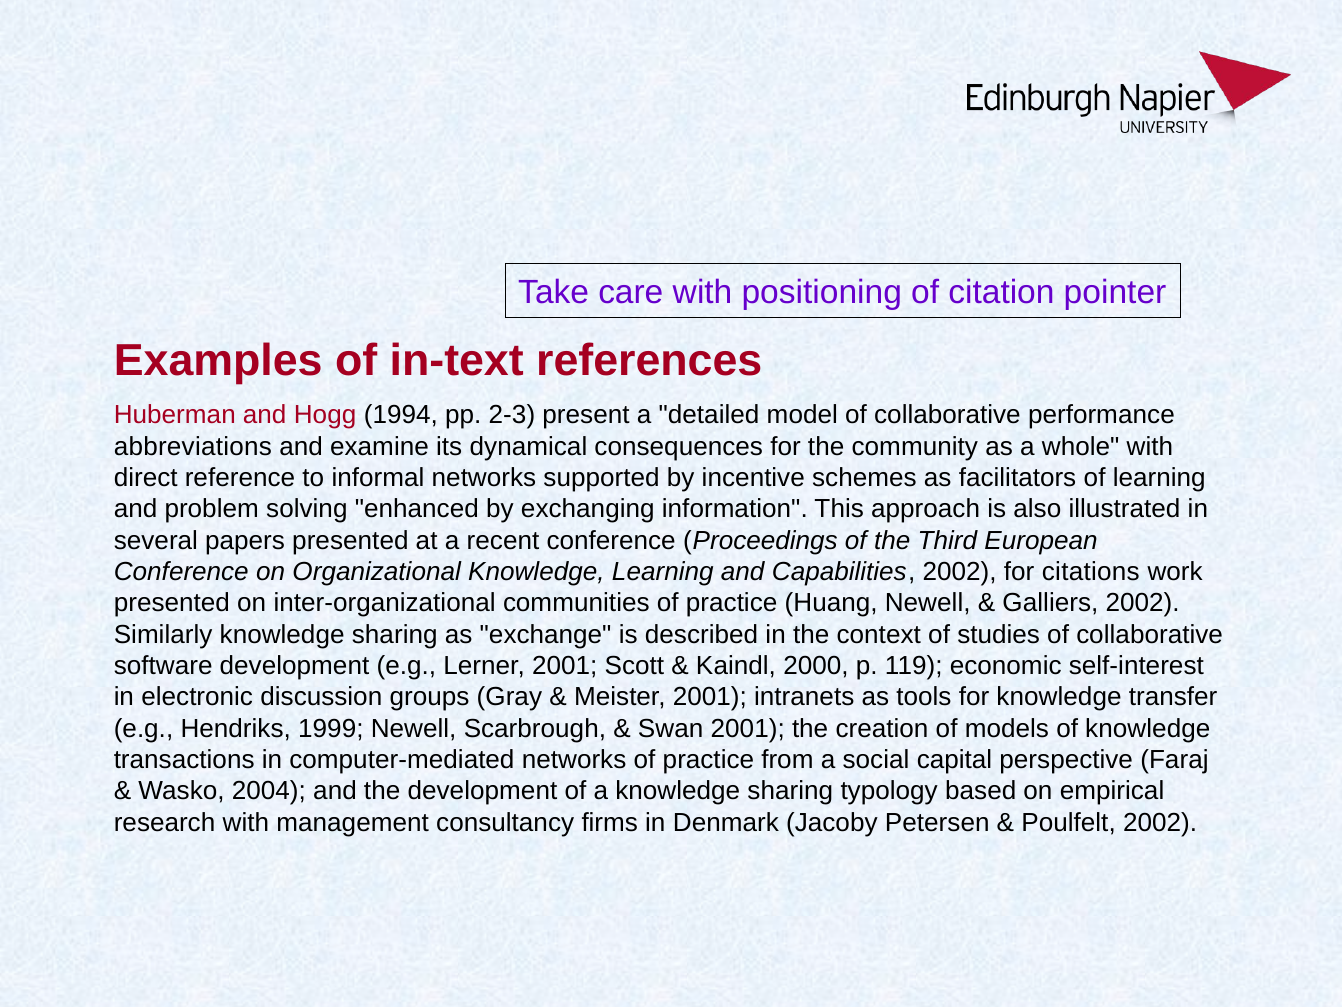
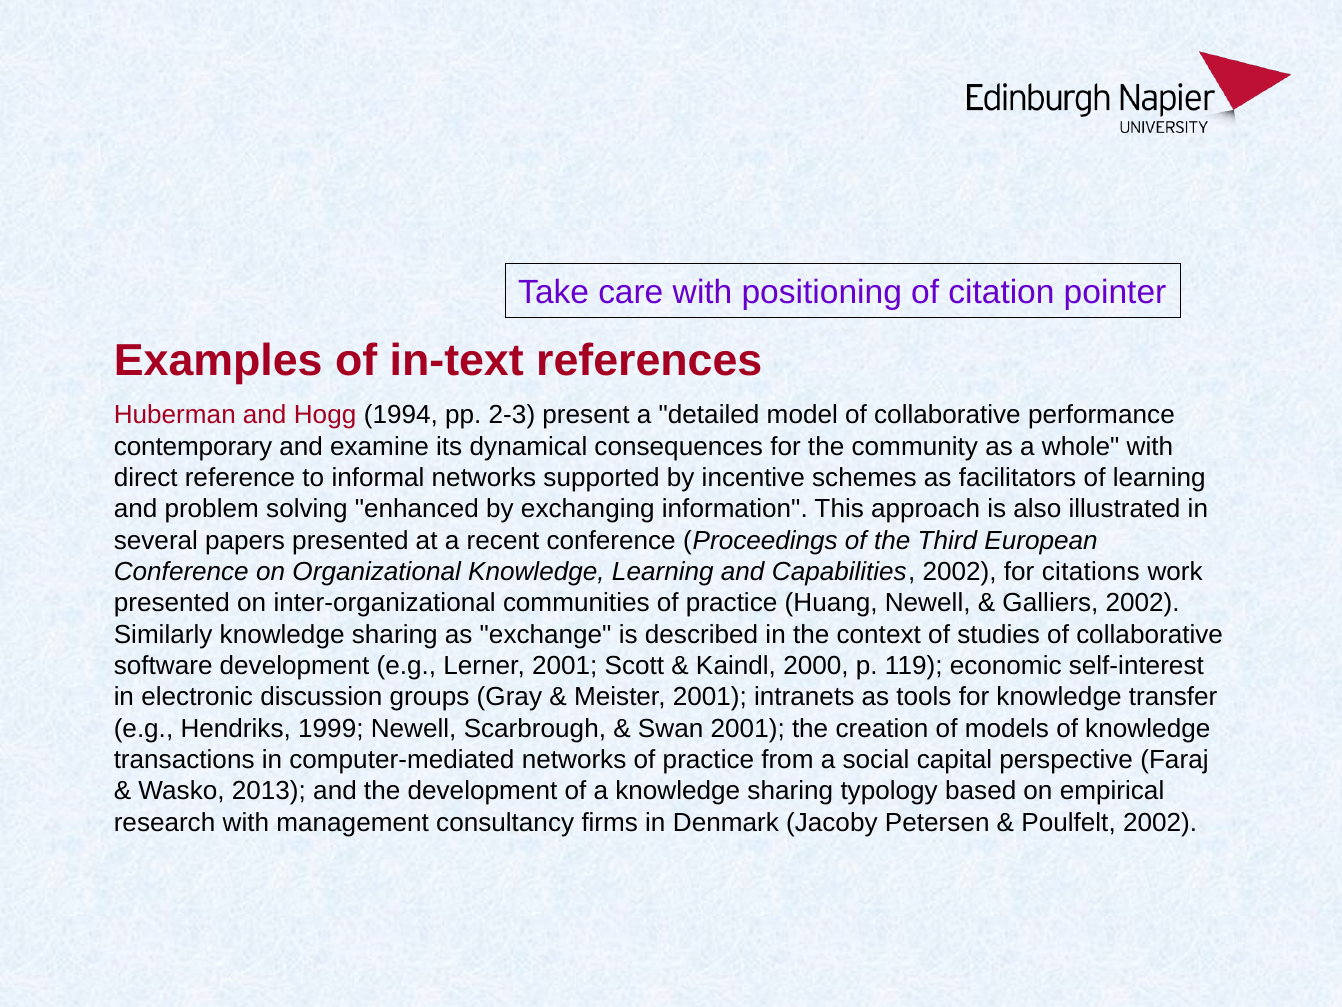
abbreviations: abbreviations -> contemporary
2004: 2004 -> 2013
